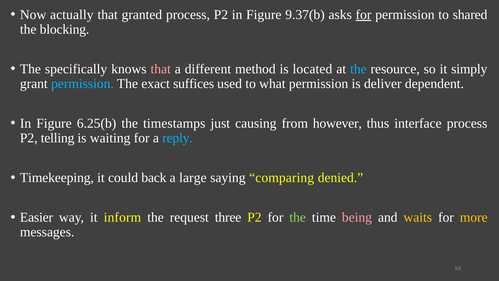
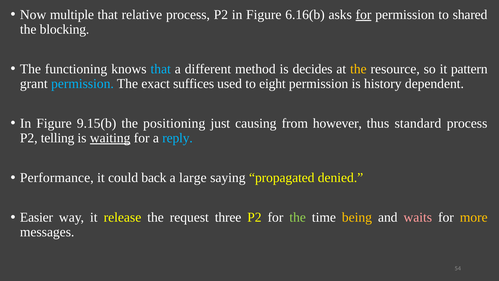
actually: actually -> multiple
granted: granted -> relative
9.37(b: 9.37(b -> 6.16(b
specifically: specifically -> functioning
that at (161, 69) colour: pink -> light blue
located: located -> decides
the at (358, 69) colour: light blue -> yellow
simply: simply -> pattern
what: what -> eight
deliver: deliver -> history
6.25(b: 6.25(b -> 9.15(b
timestamps: timestamps -> positioning
interface: interface -> standard
waiting underline: none -> present
Timekeeping: Timekeeping -> Performance
comparing: comparing -> propagated
inform: inform -> release
being colour: pink -> yellow
waits colour: yellow -> pink
